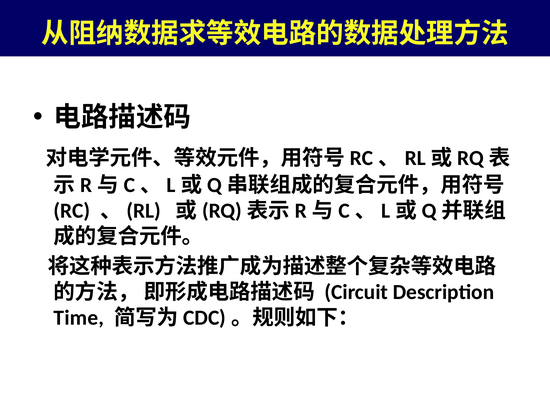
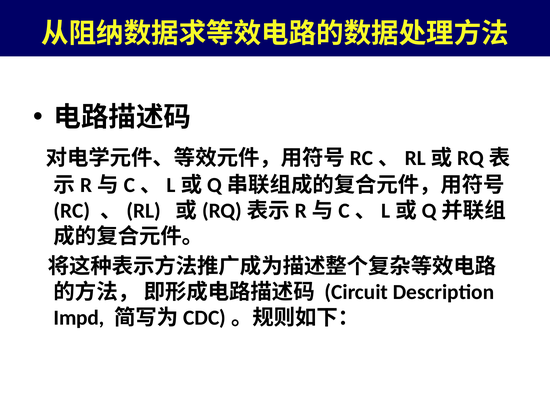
Time: Time -> Impd
